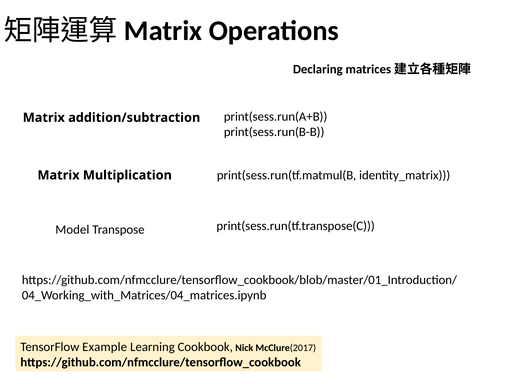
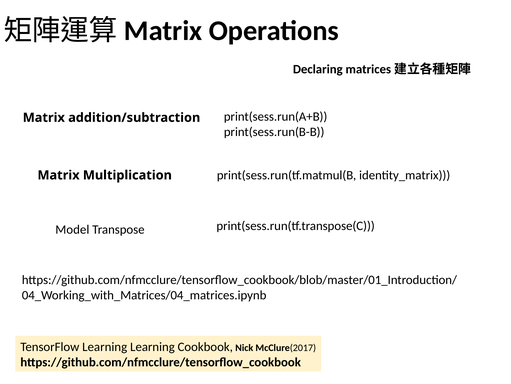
TensorFlow Example: Example -> Learning
